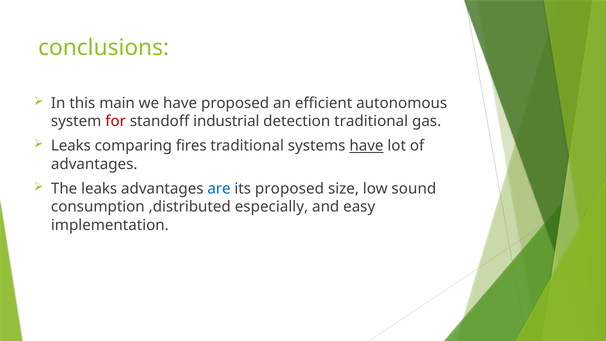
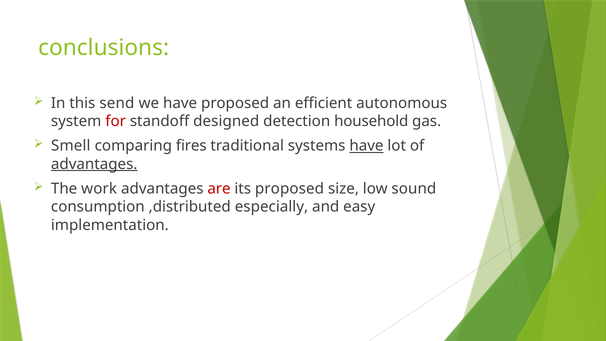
main: main -> send
industrial: industrial -> designed
detection traditional: traditional -> household
Leaks at (71, 146): Leaks -> Smell
advantages at (94, 164) underline: none -> present
The leaks: leaks -> work
are colour: blue -> red
